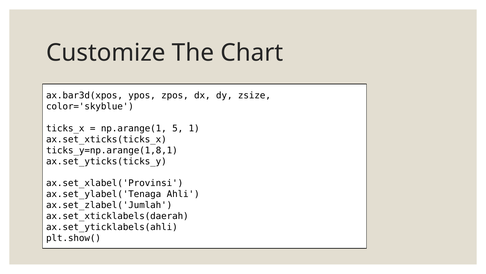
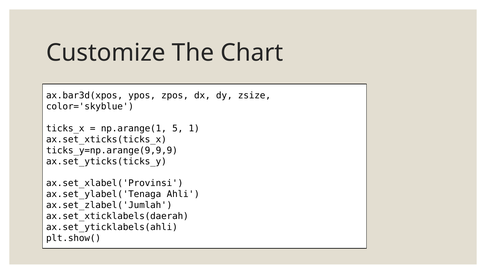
ticks_y=np.arange(1,8,1: ticks_y=np.arange(1,8,1 -> ticks_y=np.arange(9,9,9
